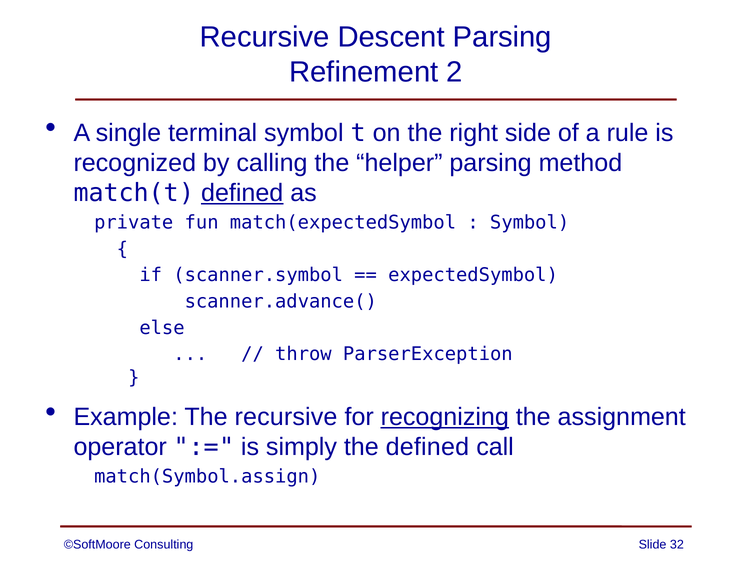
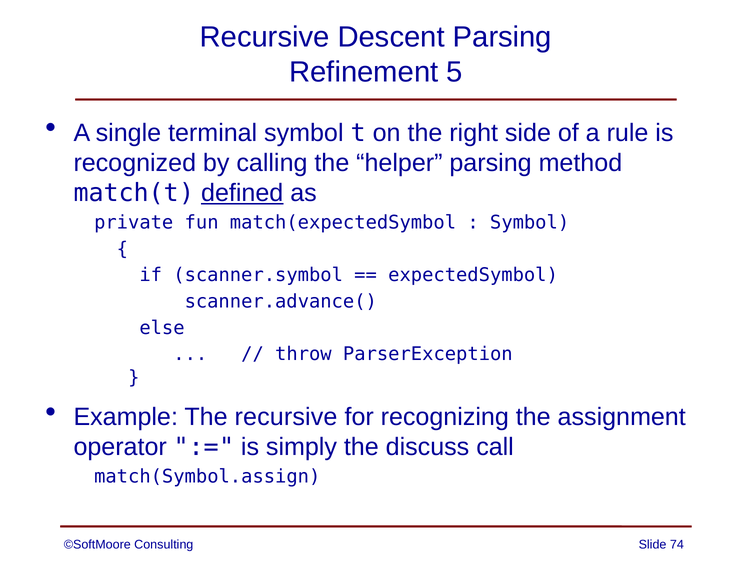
2: 2 -> 5
recognizing underline: present -> none
the defined: defined -> discuss
32: 32 -> 74
